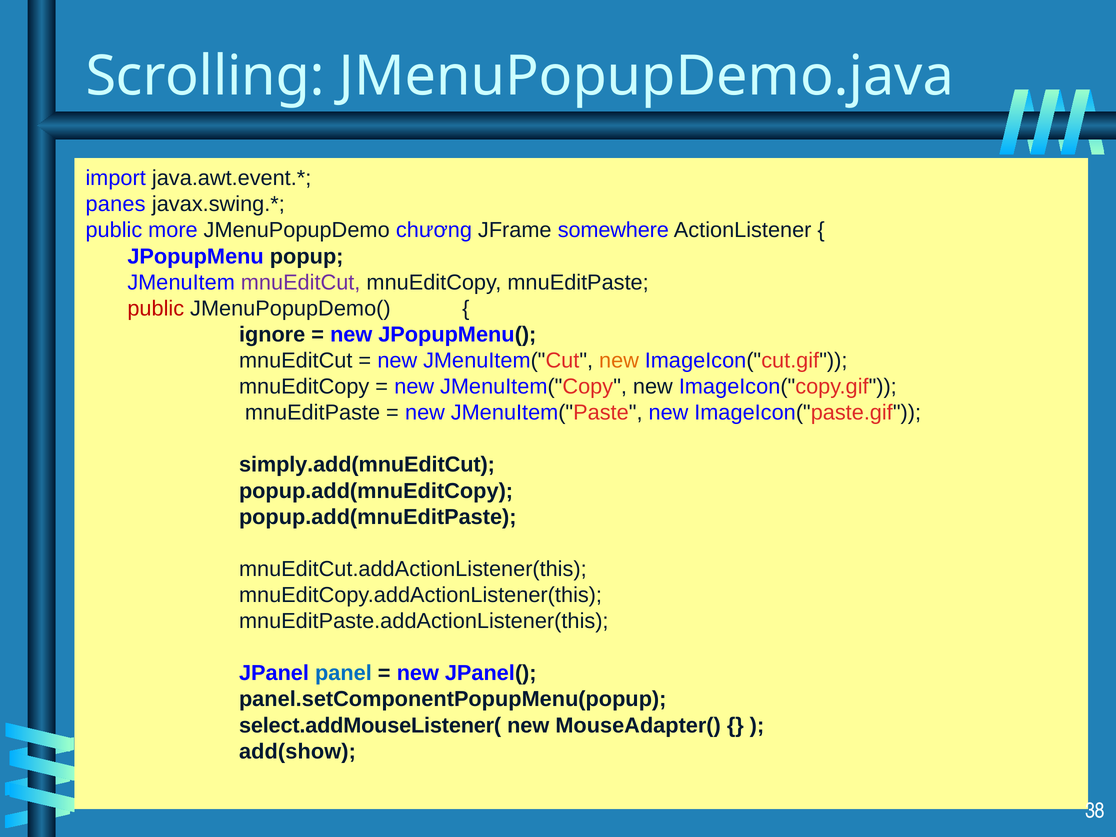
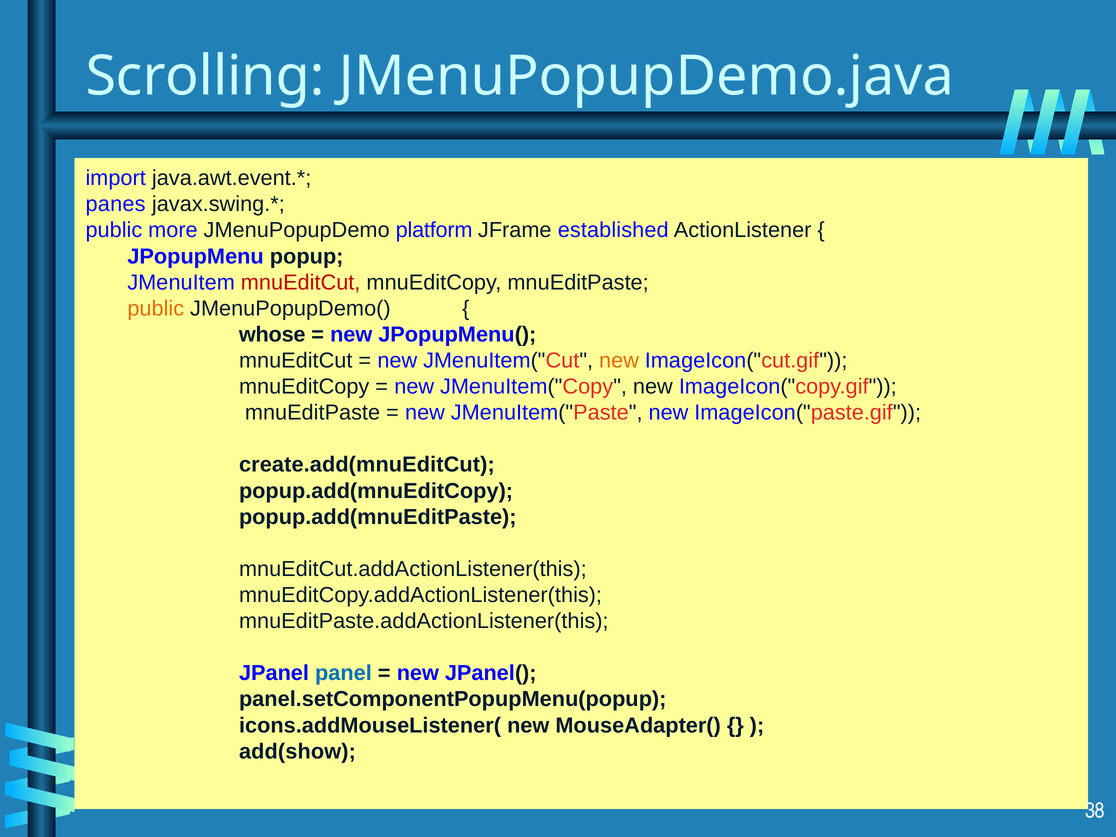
chương: chương -> platform
somewhere: somewhere -> established
mnuEditCut at (301, 282) colour: purple -> red
public at (156, 308) colour: red -> orange
ignore: ignore -> whose
simply.add(mnuEditCut: simply.add(mnuEditCut -> create.add(mnuEditCut
select.addMouseListener(: select.addMouseListener( -> icons.addMouseListener(
